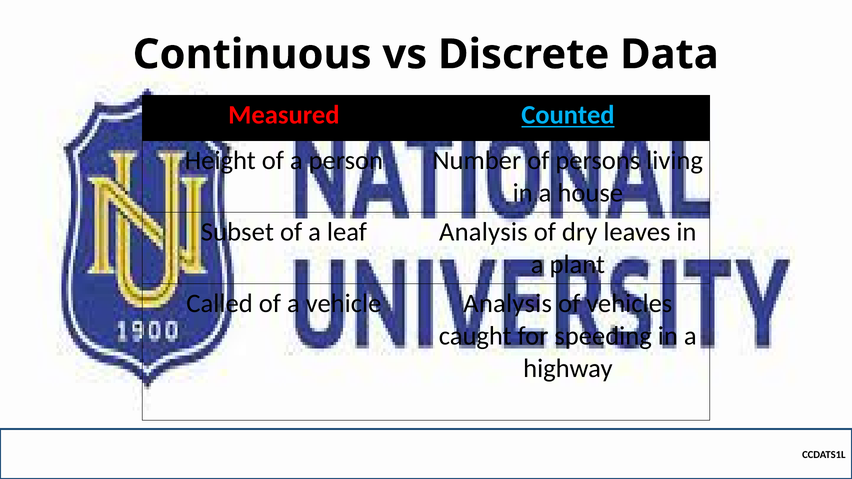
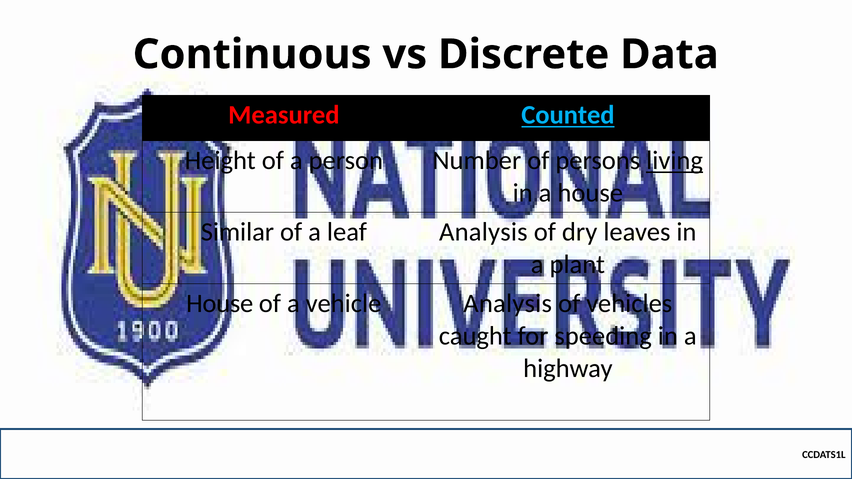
living underline: none -> present
Subset: Subset -> Similar
Called at (220, 304): Called -> House
